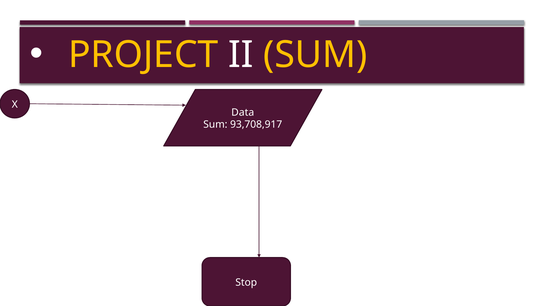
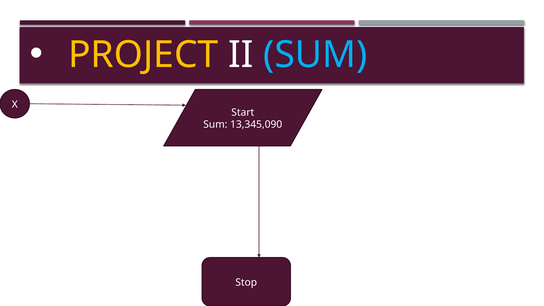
SUM at (315, 55) colour: yellow -> light blue
Data: Data -> Start
93,708,917: 93,708,917 -> 13,345,090
